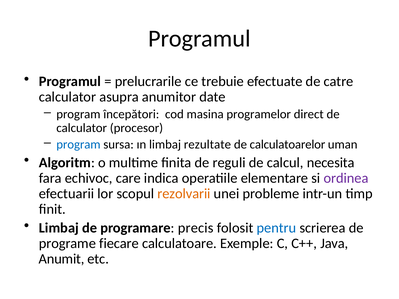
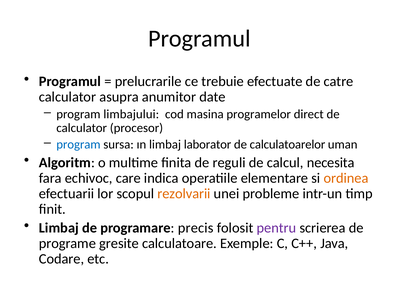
începători: începători -> limbajului
rezultate: rezultate -> laborator
ordinea colour: purple -> orange
pentru colour: blue -> purple
fiecare: fiecare -> gresite
Anumit: Anumit -> Codare
